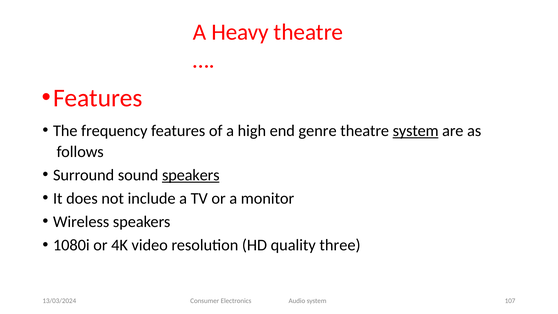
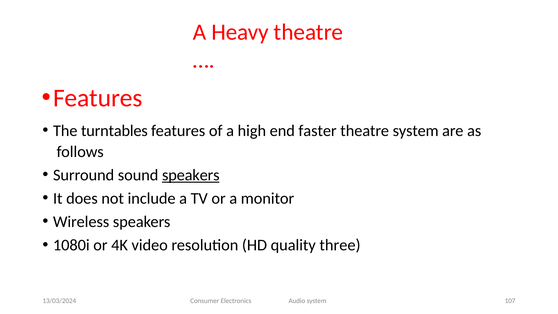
frequency: frequency -> turntables
genre: genre -> faster
system at (416, 131) underline: present -> none
